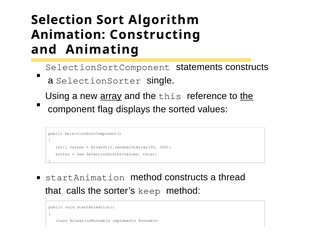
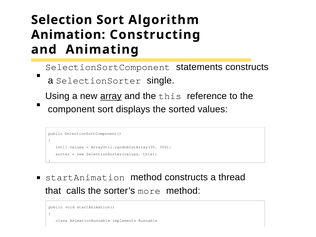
the at (247, 96) underline: present -> none
component flag: flag -> sort
keep: keep -> more
